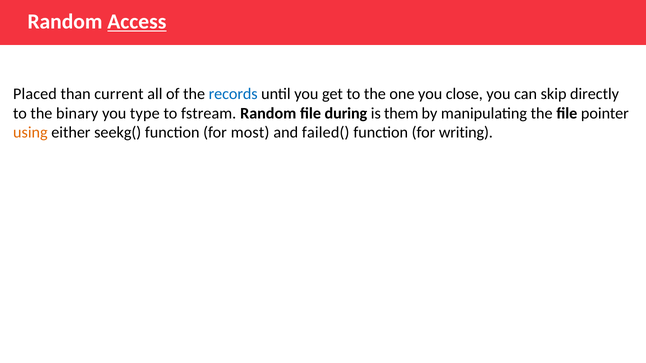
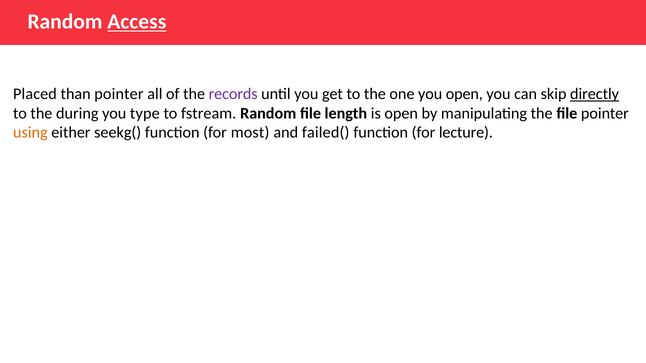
than current: current -> pointer
records colour: blue -> purple
you close: close -> open
directly underline: none -> present
binary: binary -> during
during: during -> length
is them: them -> open
writing: writing -> lecture
